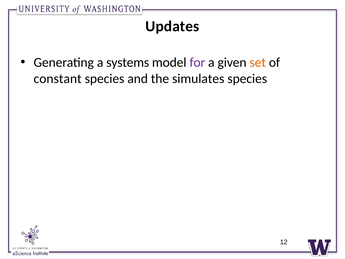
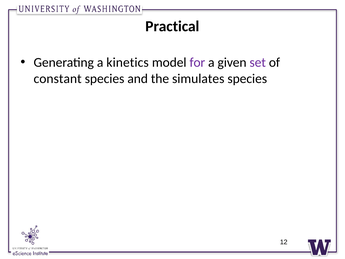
Updates: Updates -> Practical
systems: systems -> kinetics
set colour: orange -> purple
